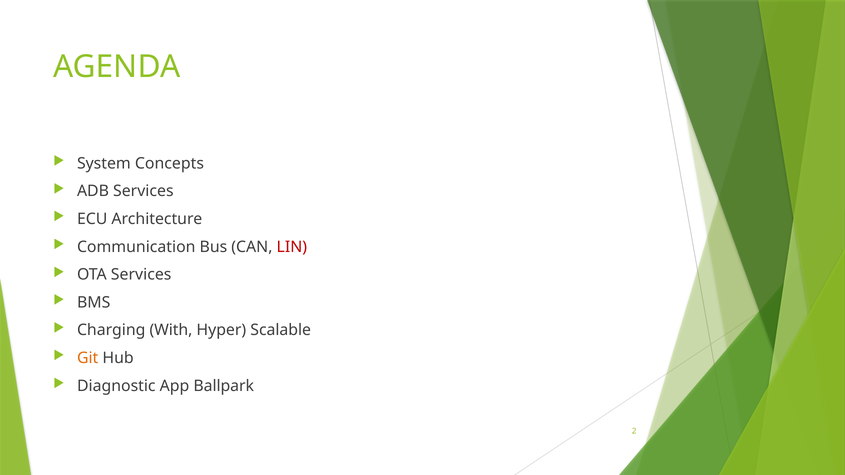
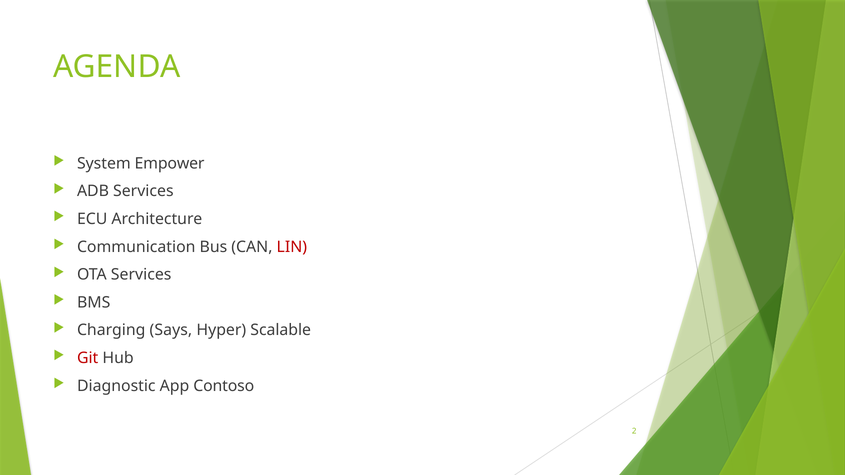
Concepts: Concepts -> Empower
With: With -> Says
Git colour: orange -> red
Ballpark: Ballpark -> Contoso
